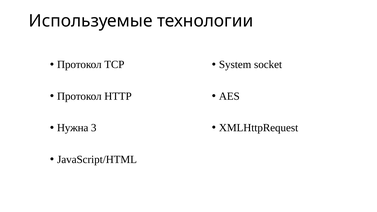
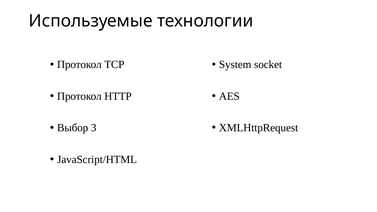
Нужна: Нужна -> Выбор
